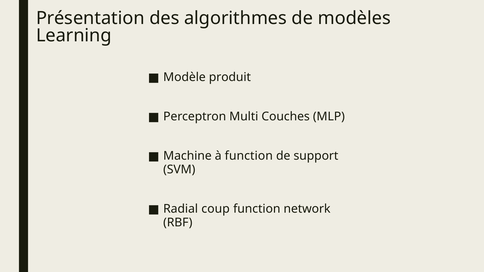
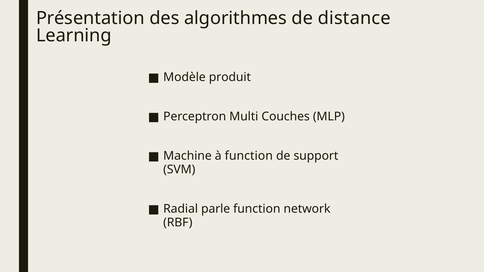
modèles: modèles -> distance
coup: coup -> parle
